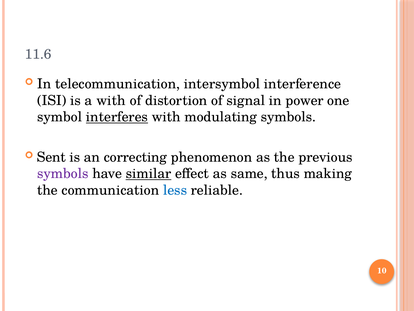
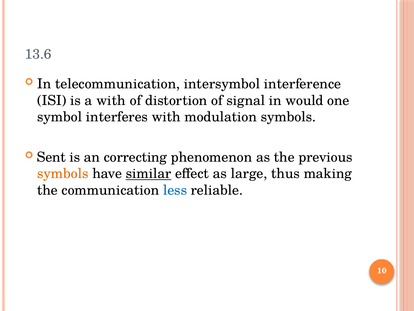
11.6: 11.6 -> 13.6
power: power -> would
interferes underline: present -> none
modulating: modulating -> modulation
symbols at (63, 173) colour: purple -> orange
same: same -> large
